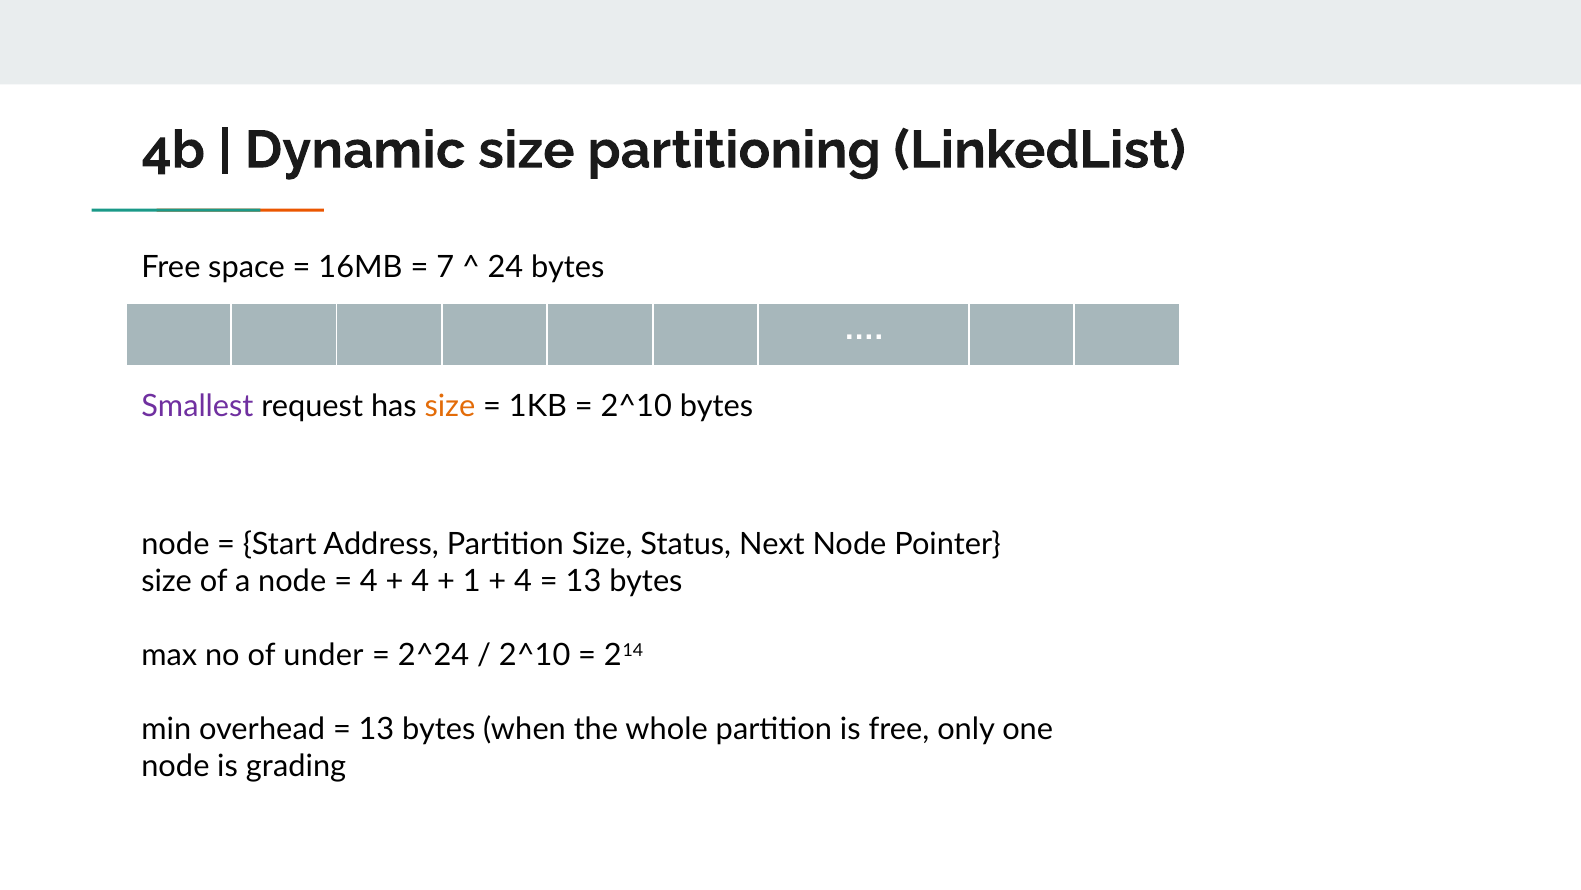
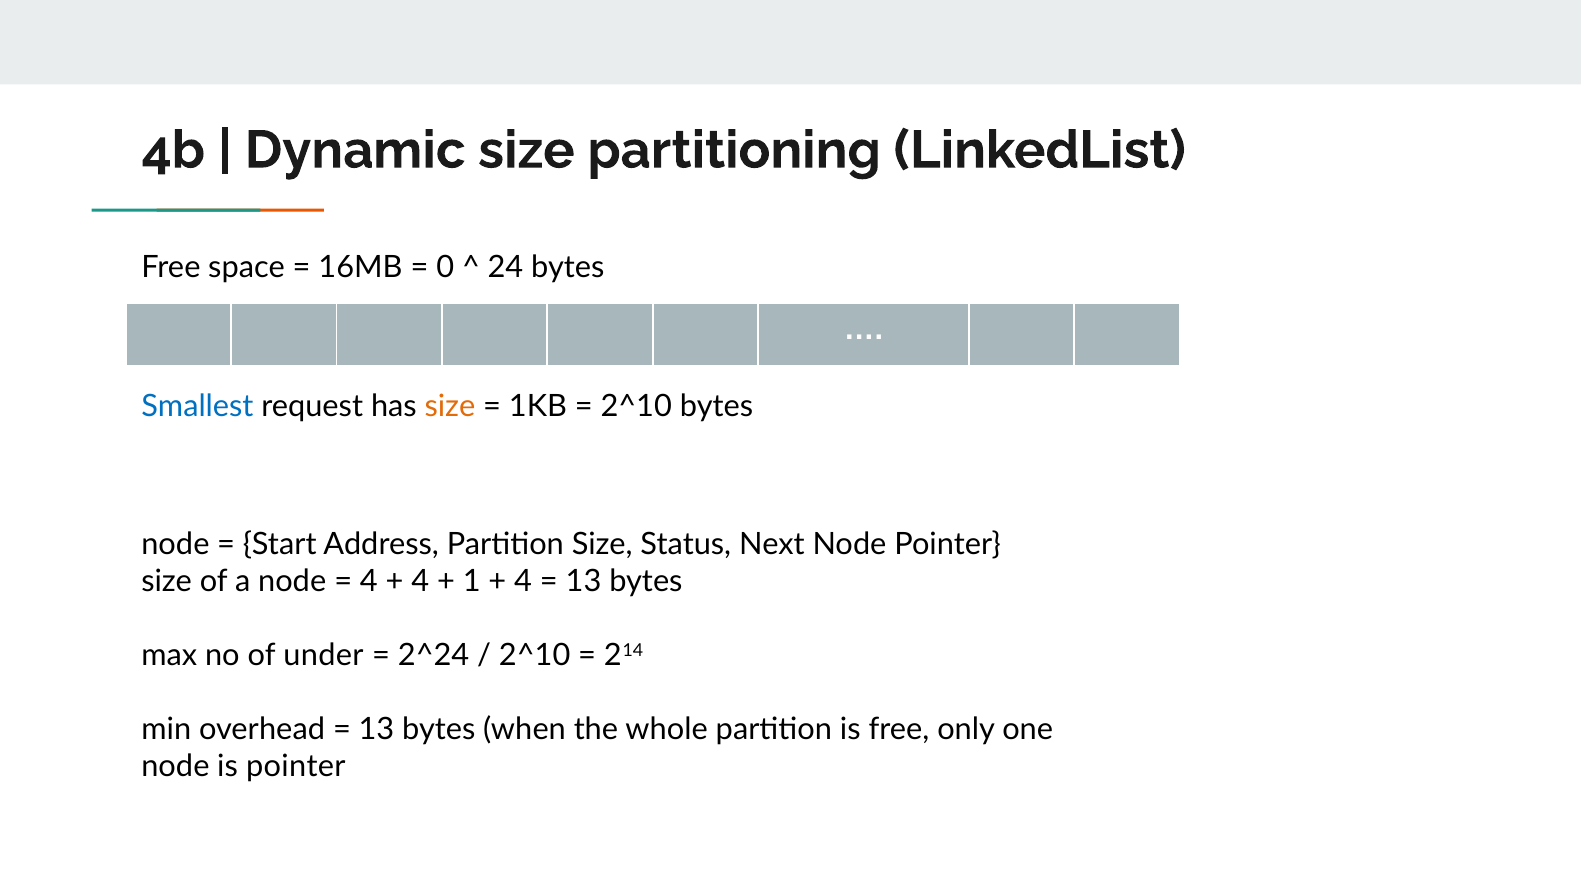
7: 7 -> 0
Smallest colour: purple -> blue
is grading: grading -> pointer
